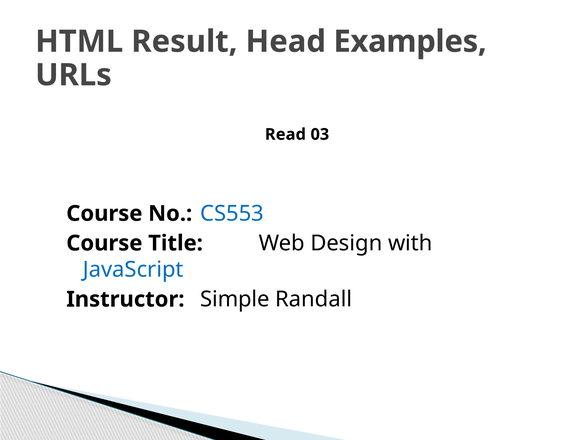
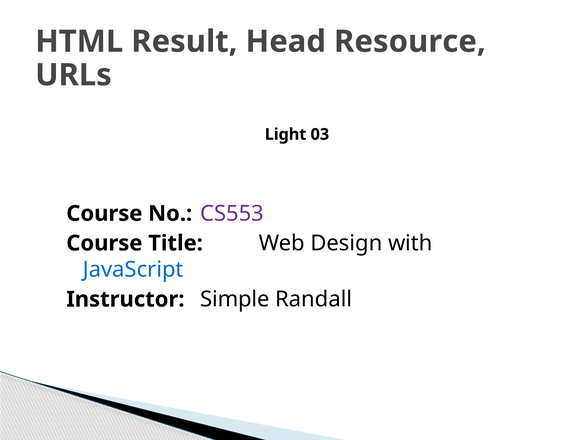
Examples: Examples -> Resource
Read: Read -> Light
CS553 colour: blue -> purple
